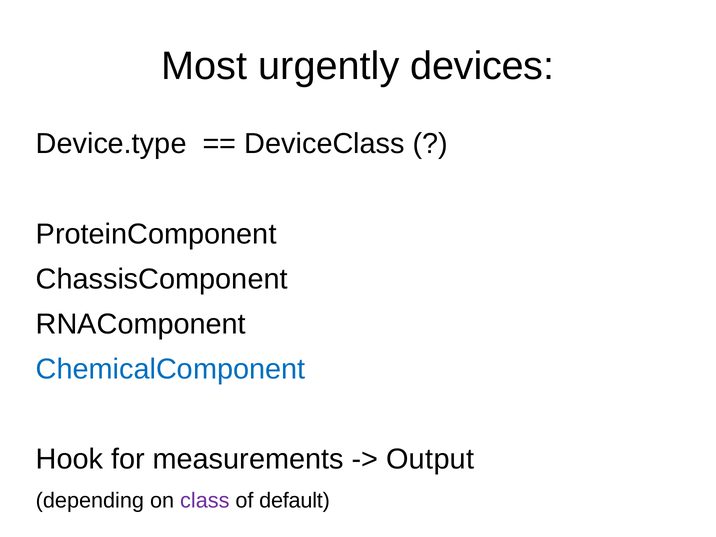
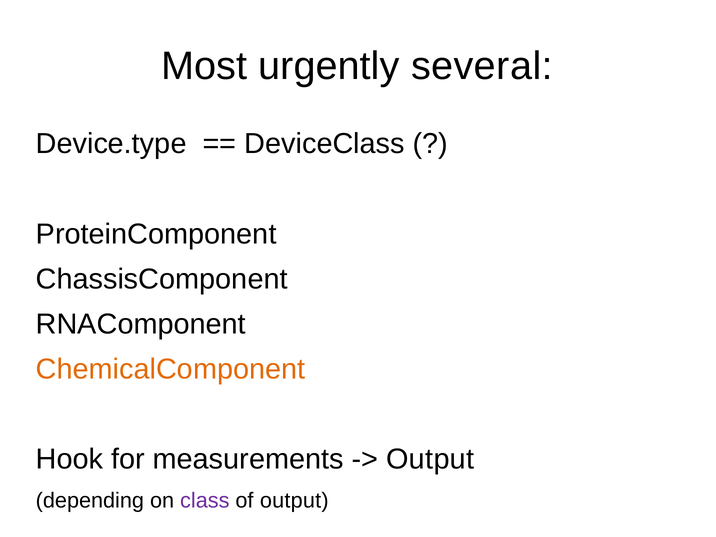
devices: devices -> several
ChemicalComponent colour: blue -> orange
of default: default -> output
